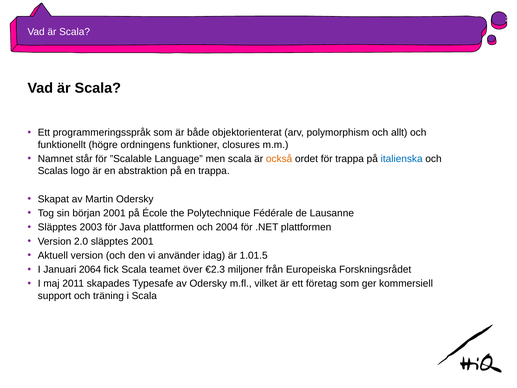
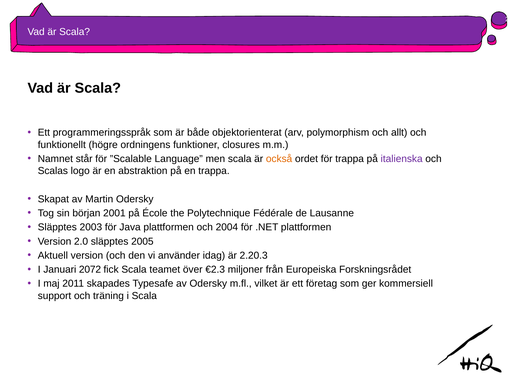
italienska colour: blue -> purple
släpptes 2001: 2001 -> 2005
1.01.5: 1.01.5 -> 2.20.3
2064: 2064 -> 2072
